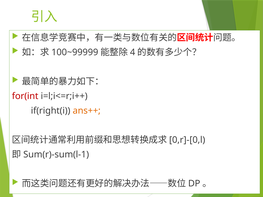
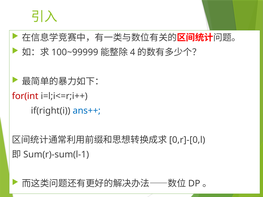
ans++ colour: orange -> blue
